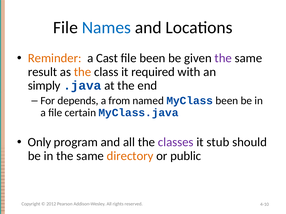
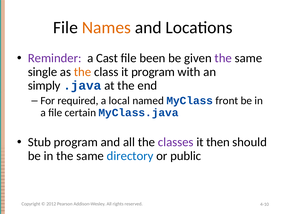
Names colour: blue -> orange
Reminder colour: orange -> purple
result: result -> single
it required: required -> program
depends: depends -> required
from: from -> local
MyClass been: been -> front
Only: Only -> Stub
stub: stub -> then
directory colour: orange -> blue
